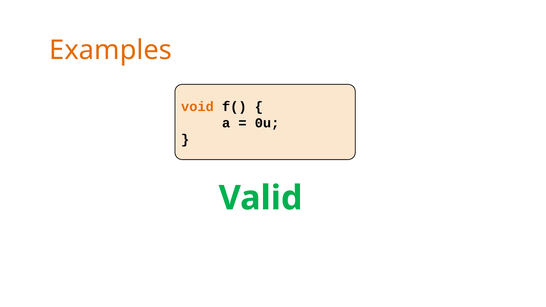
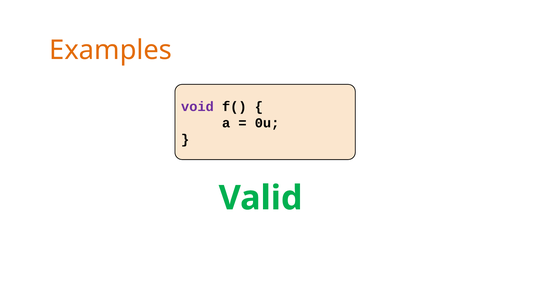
void colour: orange -> purple
